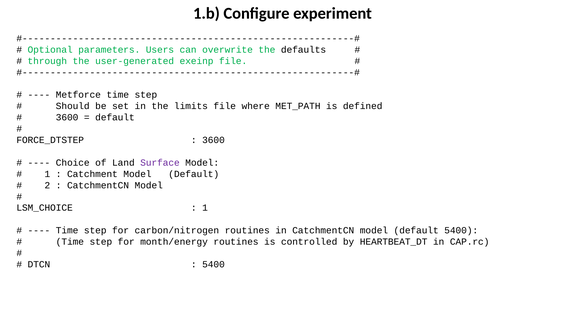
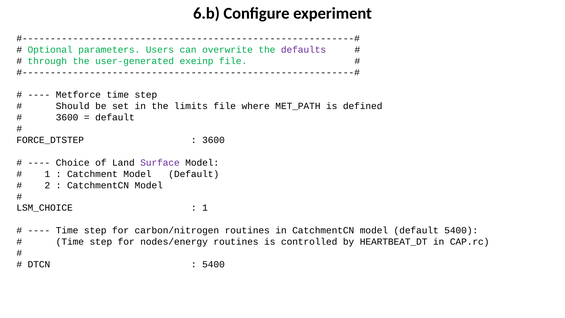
1.b: 1.b -> 6.b
defaults colour: black -> purple
month/energy: month/energy -> nodes/energy
